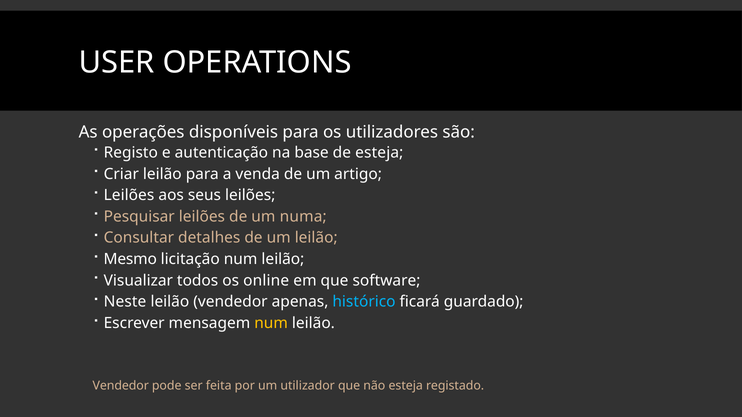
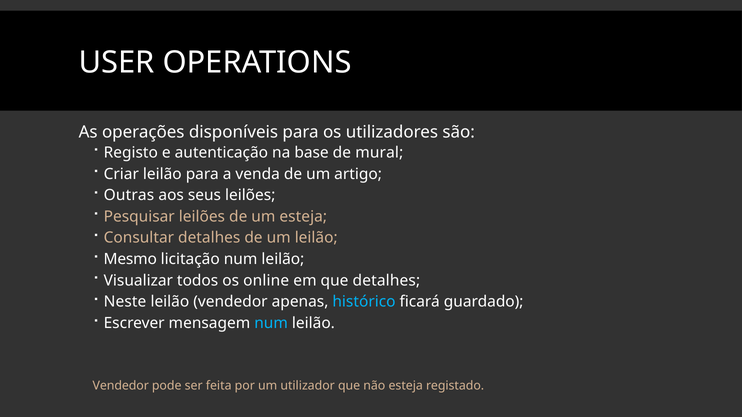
de esteja: esteja -> mural
Leilões at (129, 195): Leilões -> Outras
um numa: numa -> esteja
que software: software -> detalhes
num at (271, 323) colour: yellow -> light blue
